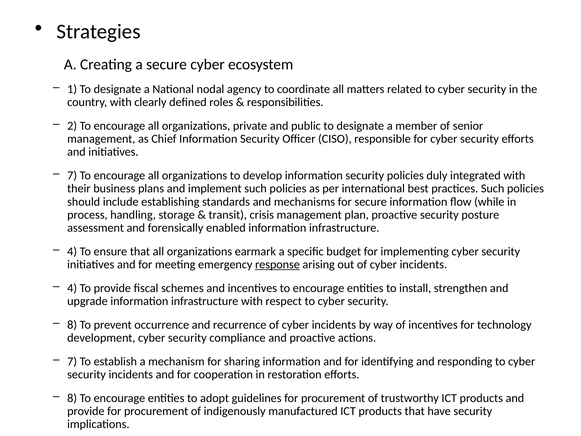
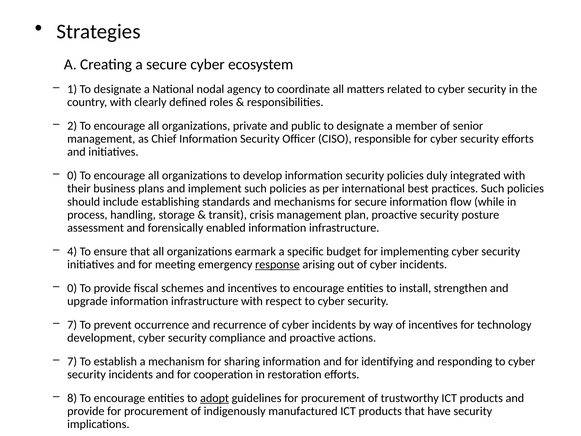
7 at (72, 175): 7 -> 0
4 at (72, 288): 4 -> 0
8 at (72, 325): 8 -> 7
adopt underline: none -> present
